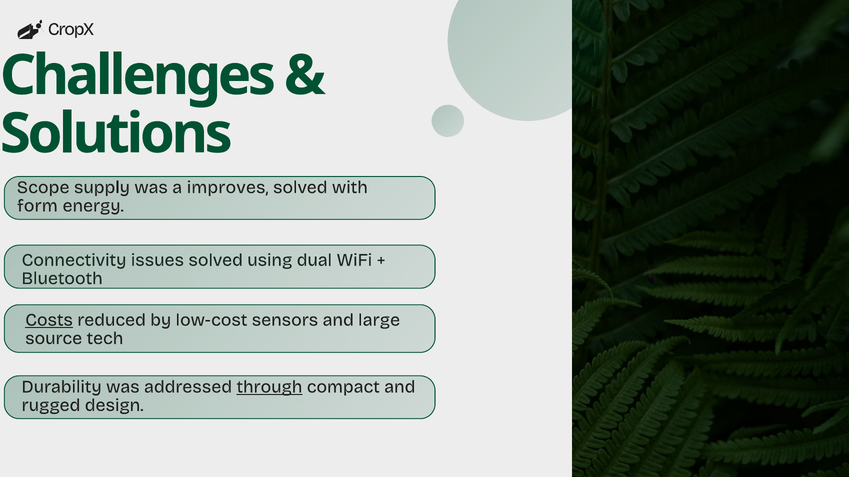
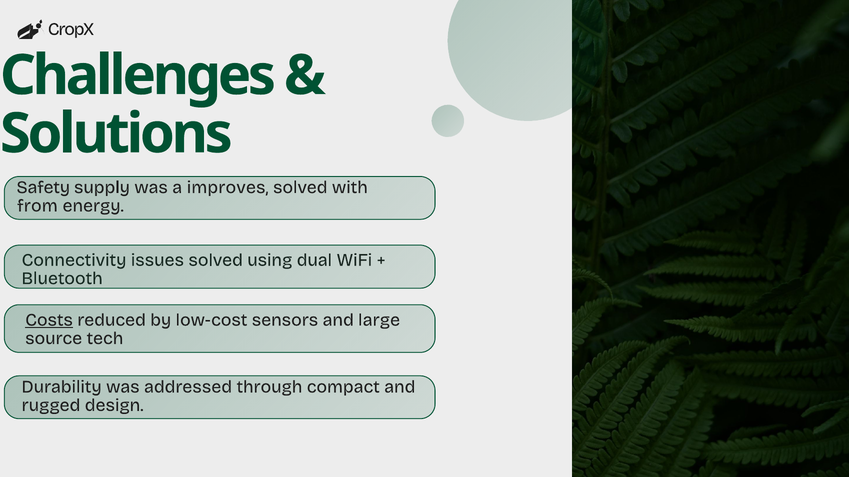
Scope: Scope -> Safety
form: form -> from
through underline: present -> none
